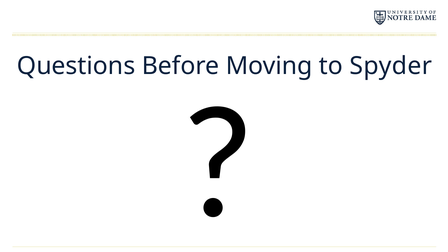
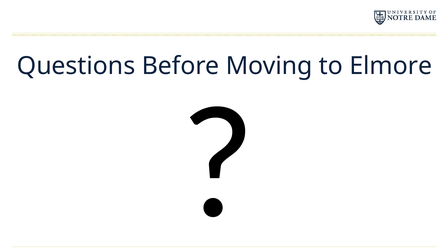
Spyder: Spyder -> Elmore
